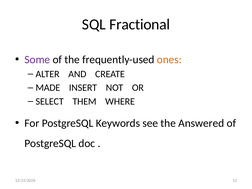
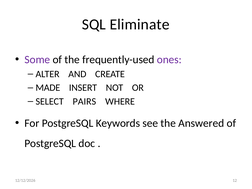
Fractional: Fractional -> Eliminate
ones colour: orange -> purple
THEM: THEM -> PAIRS
